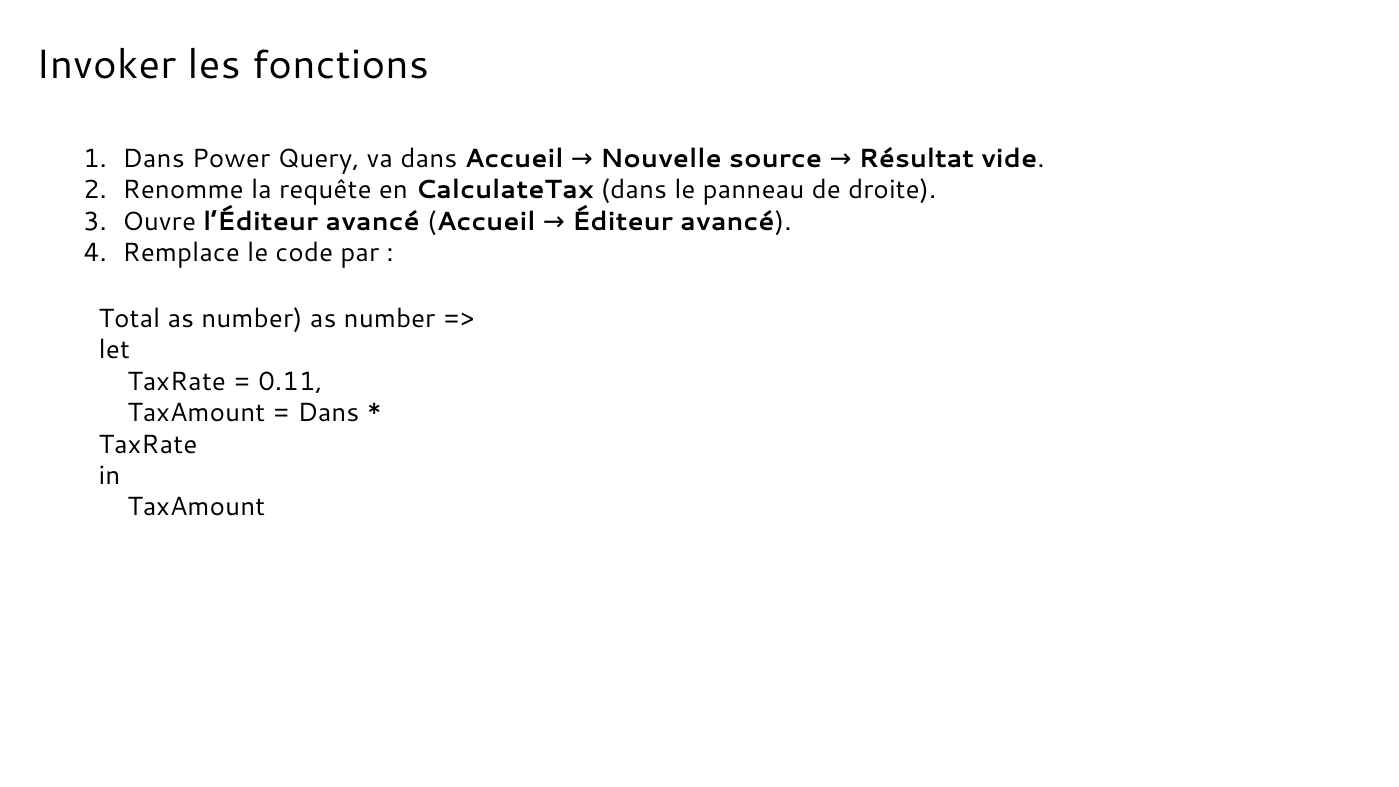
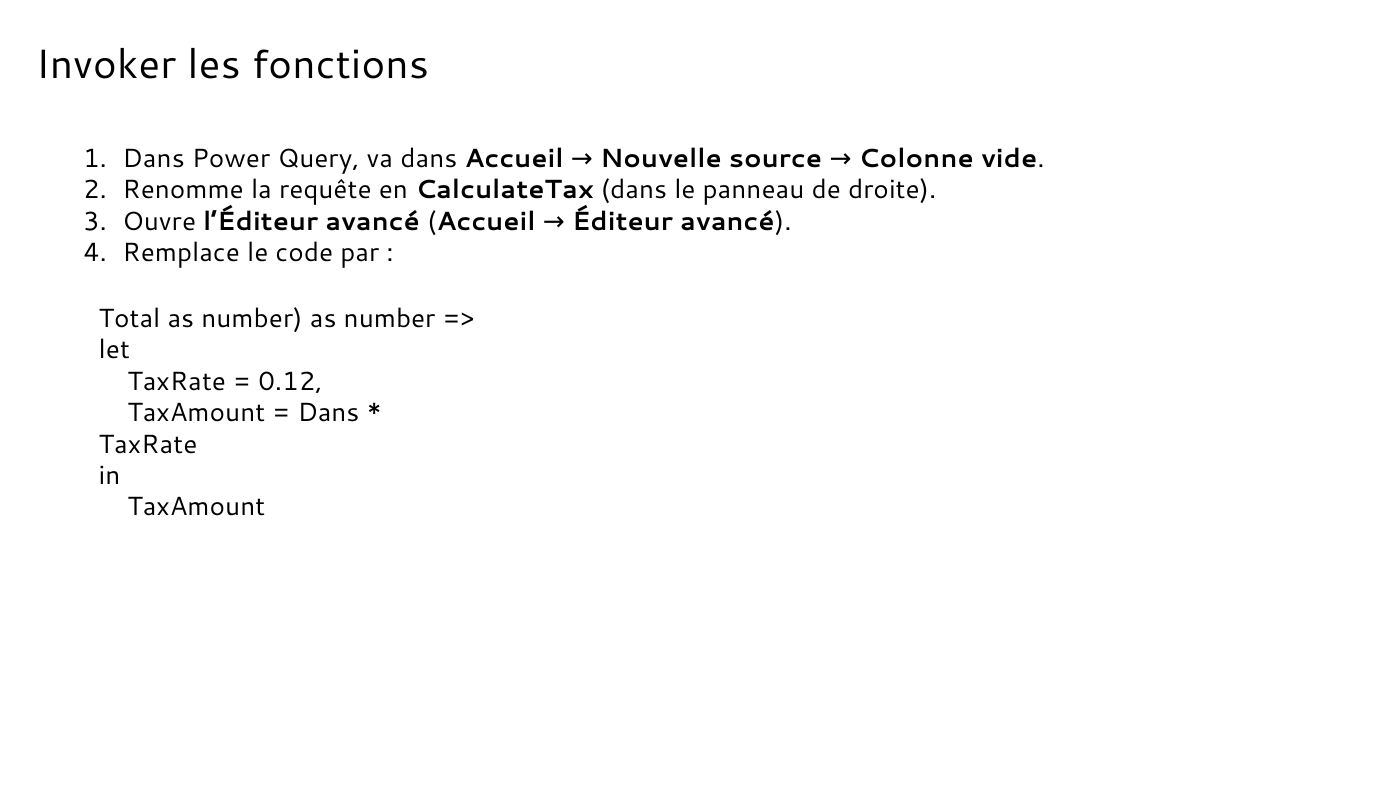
Résultat: Résultat -> Colonne
0.11: 0.11 -> 0.12
